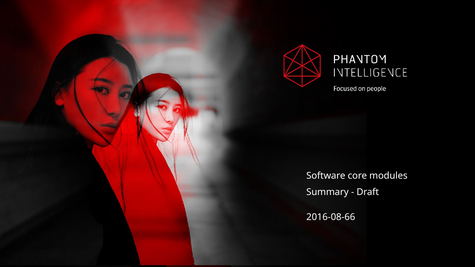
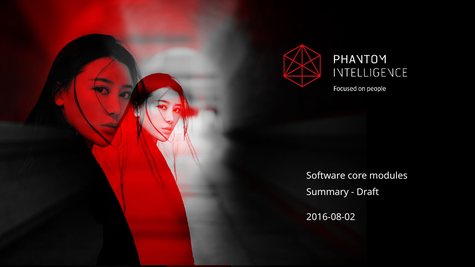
2016-08-66: 2016-08-66 -> 2016-08-02
